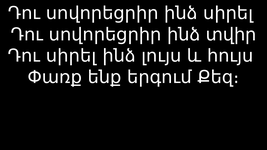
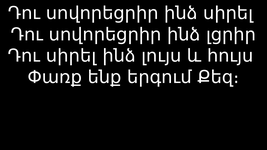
տվիր: տվիր -> լցրիր
